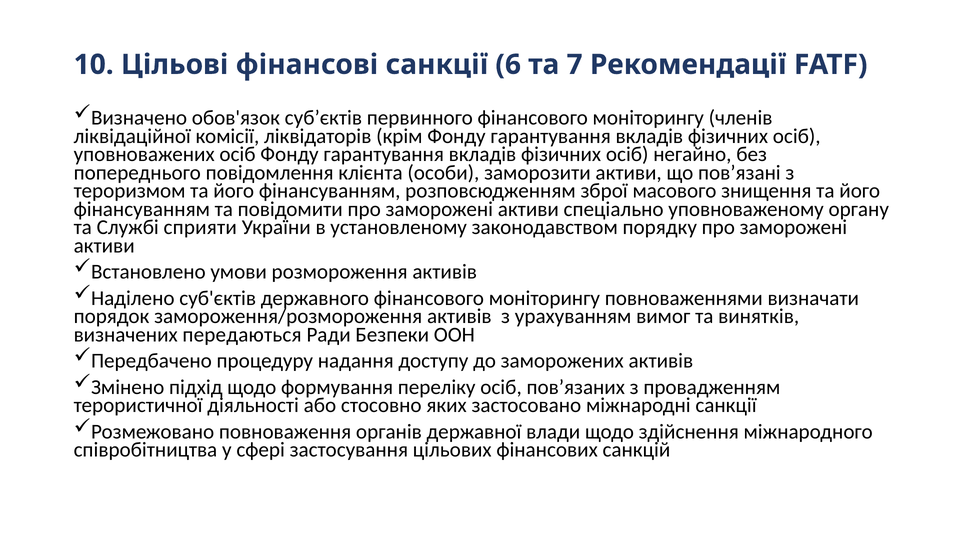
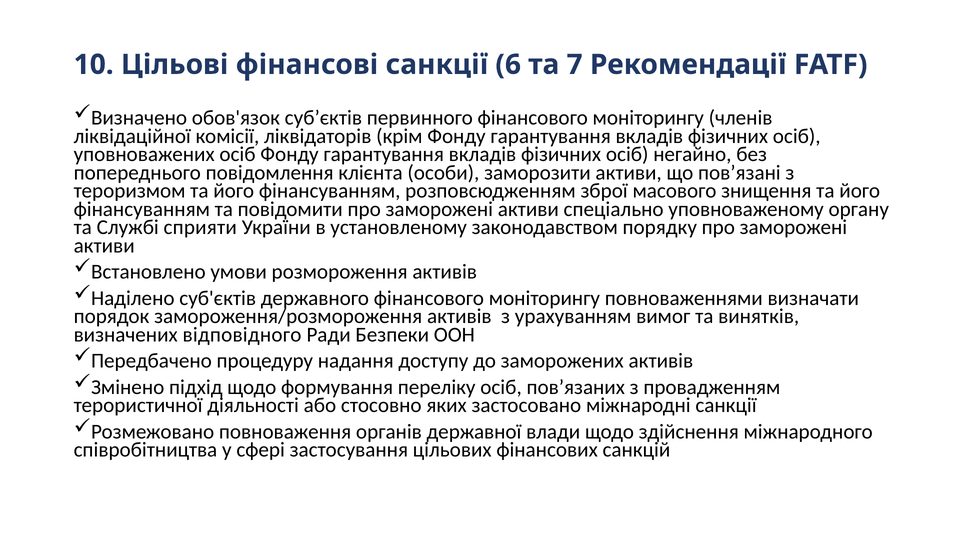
передаються: передаються -> відповідного
